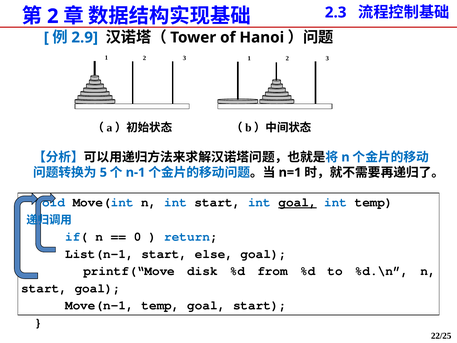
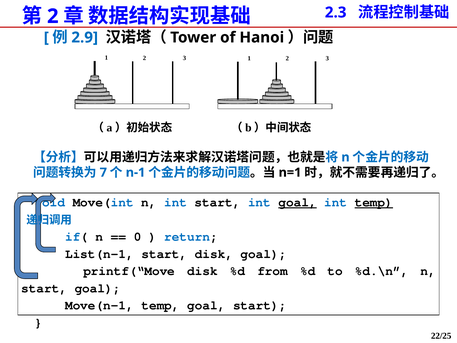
5: 5 -> 7
temp at (374, 202) underline: none -> present
start else: else -> disk
